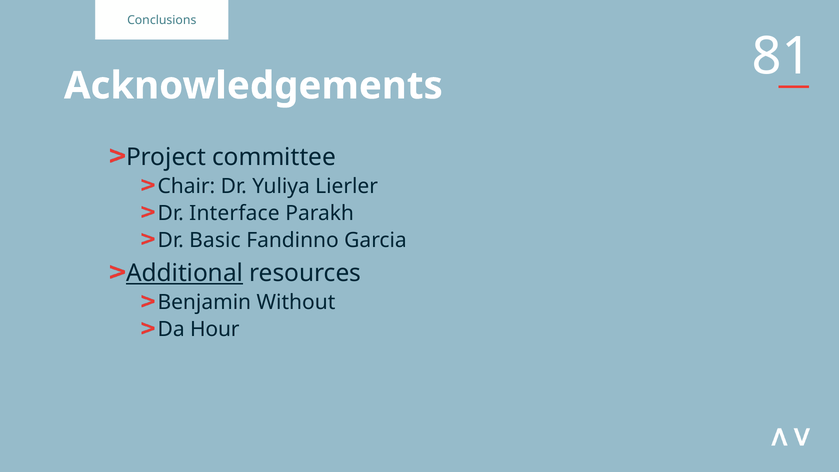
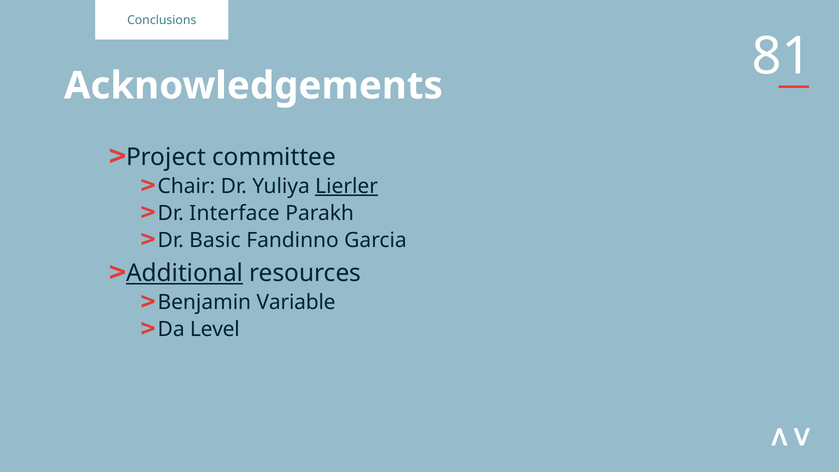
Lierler underline: none -> present
Without: Without -> Variable
Hour: Hour -> Level
